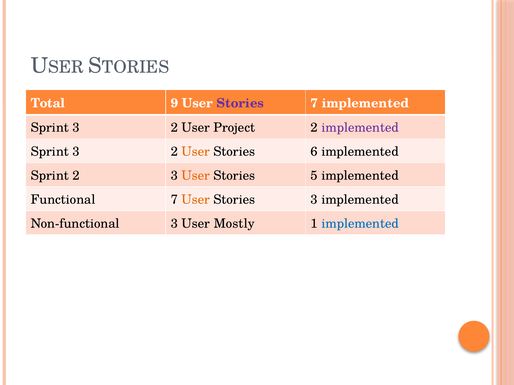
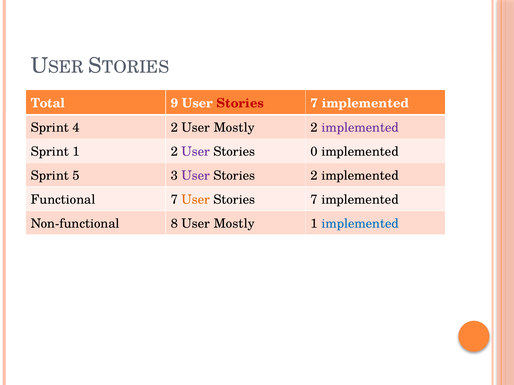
Stories at (240, 103) colour: purple -> red
3 at (76, 128): 3 -> 4
2 User Project: Project -> Mostly
3 at (76, 152): 3 -> 1
User at (196, 152) colour: orange -> purple
6: 6 -> 0
Sprint 2: 2 -> 5
User at (196, 176) colour: orange -> purple
Stories 5: 5 -> 2
3 at (314, 200): 3 -> 7
Non-functional 3: 3 -> 8
